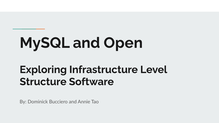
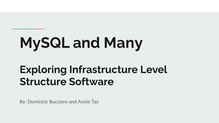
Open: Open -> Many
